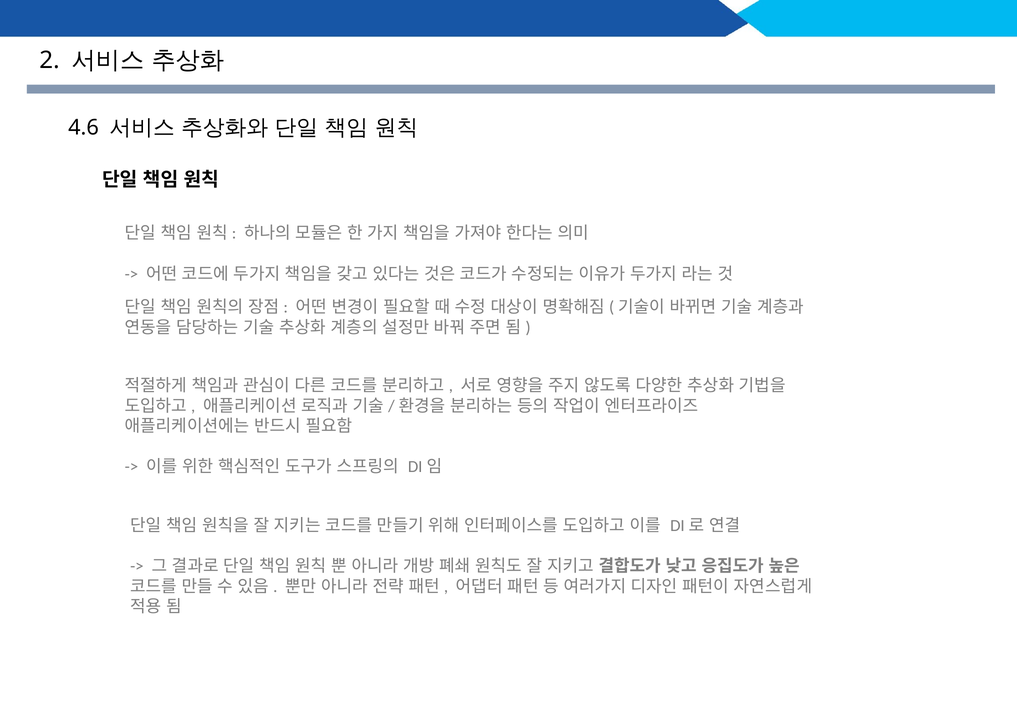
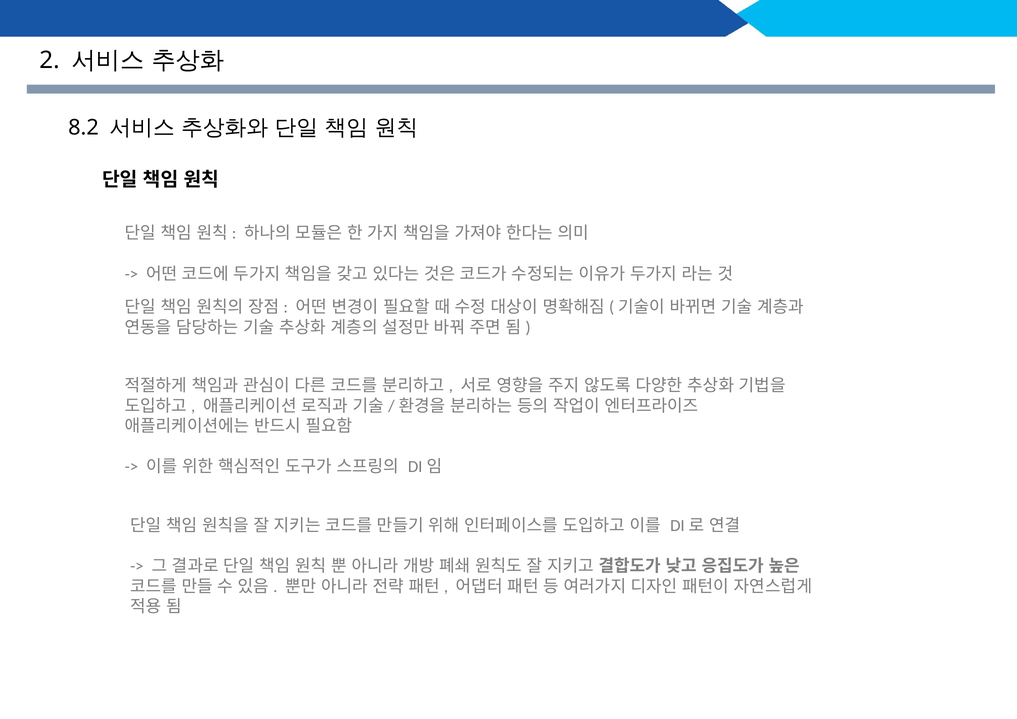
4.6: 4.6 -> 8.2
